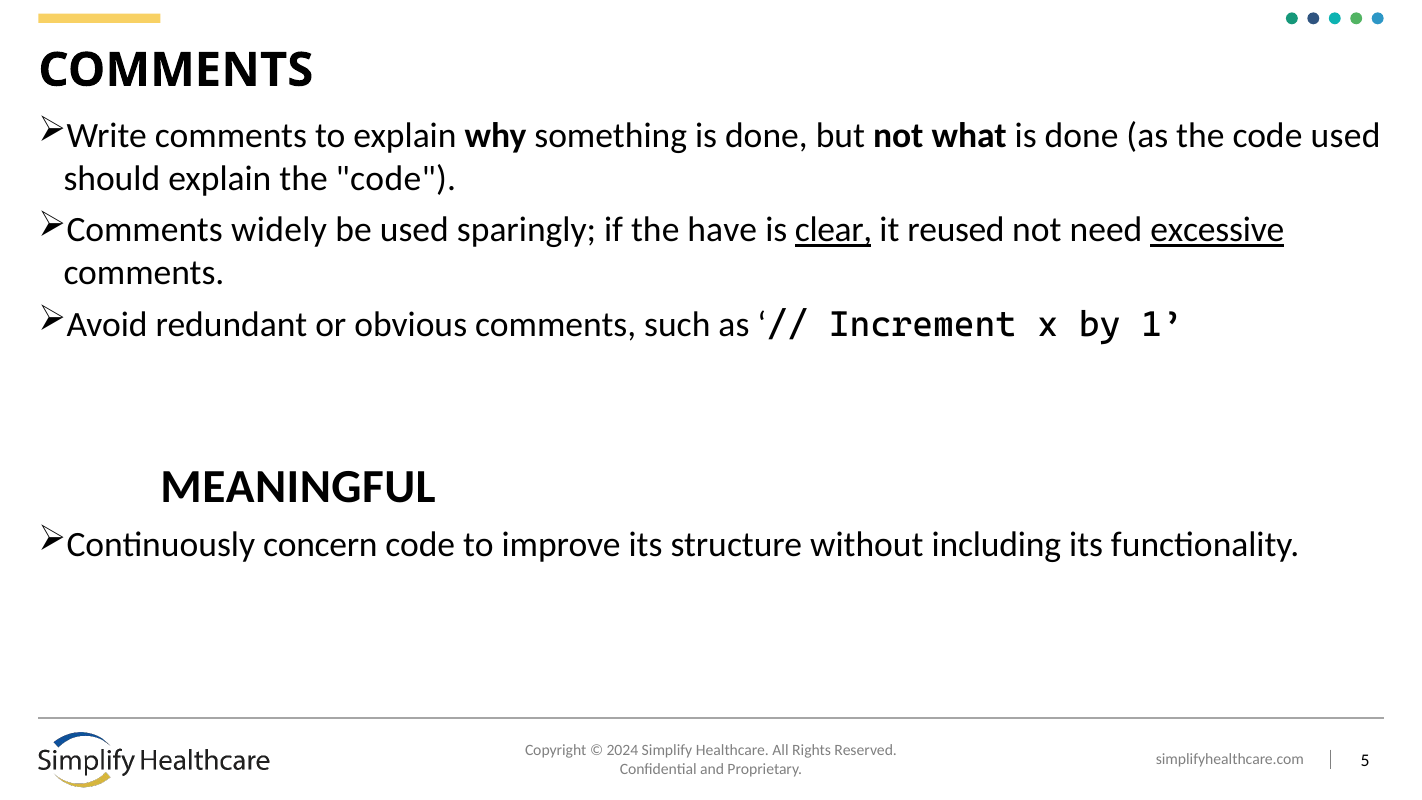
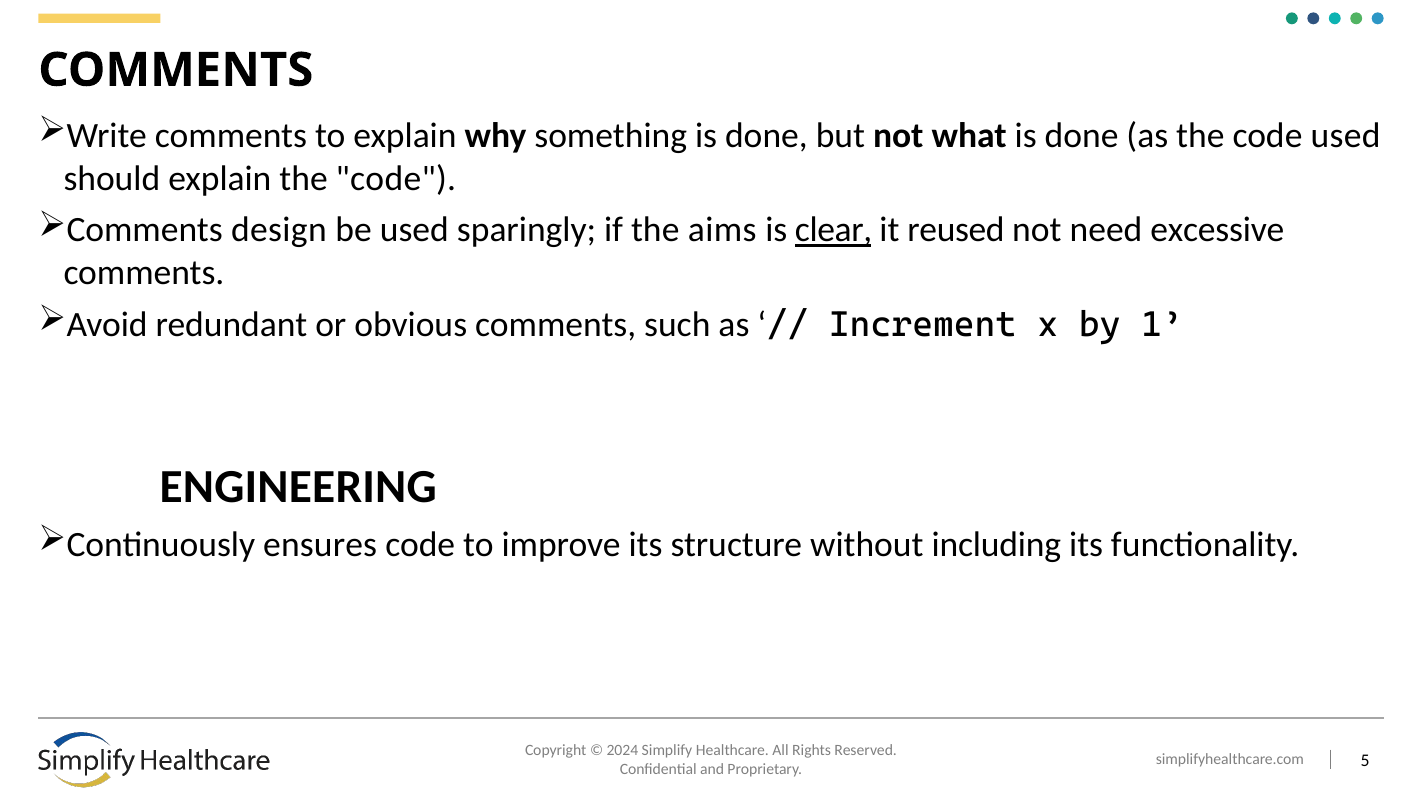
widely: widely -> design
have: have -> aims
excessive underline: present -> none
MEANINGFUL: MEANINGFUL -> ENGINEERING
concern: concern -> ensures
